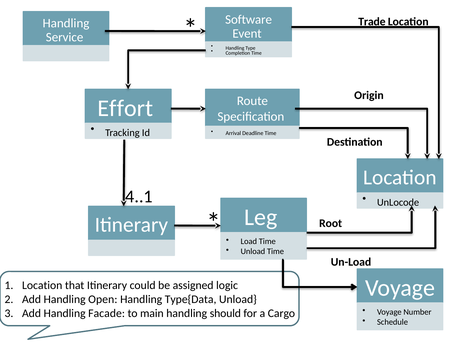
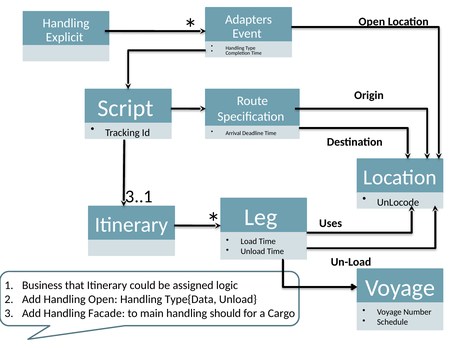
Software: Software -> Adapters
Trade at (372, 22): Trade -> Open
Service: Service -> Explicit
Effort: Effort -> Script
4..1: 4..1 -> 3..1
Root: Root -> Uses
Location at (42, 286): Location -> Business
